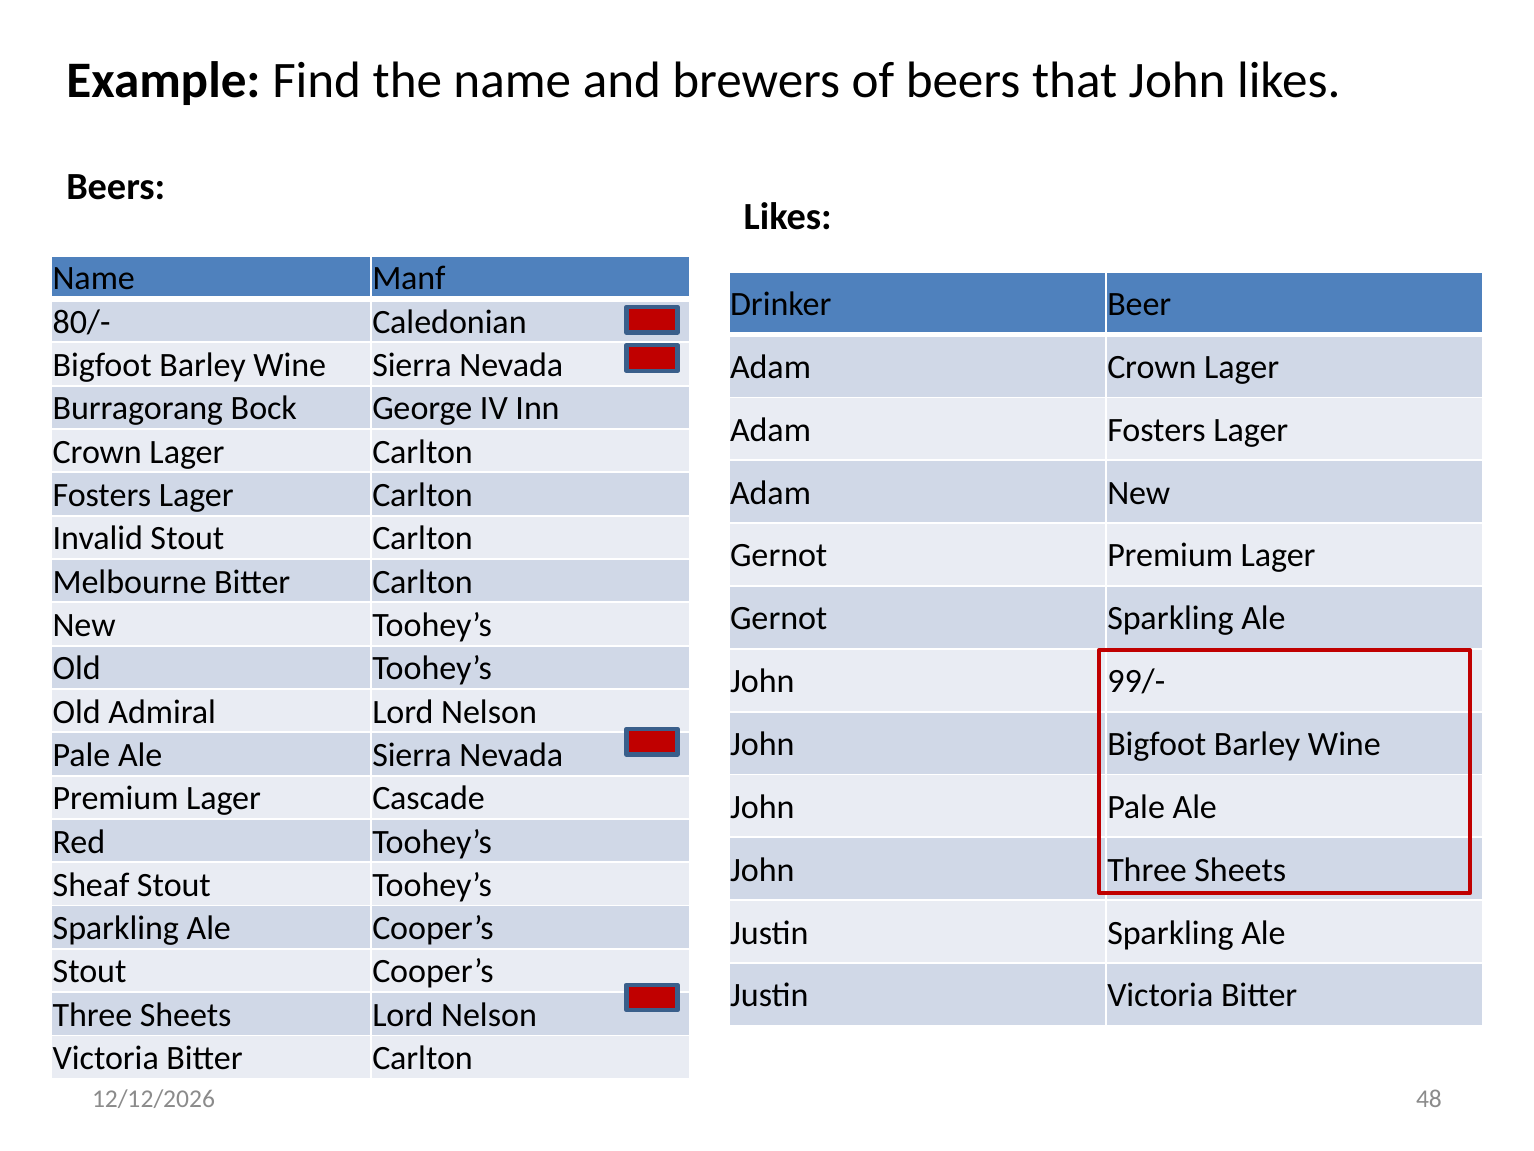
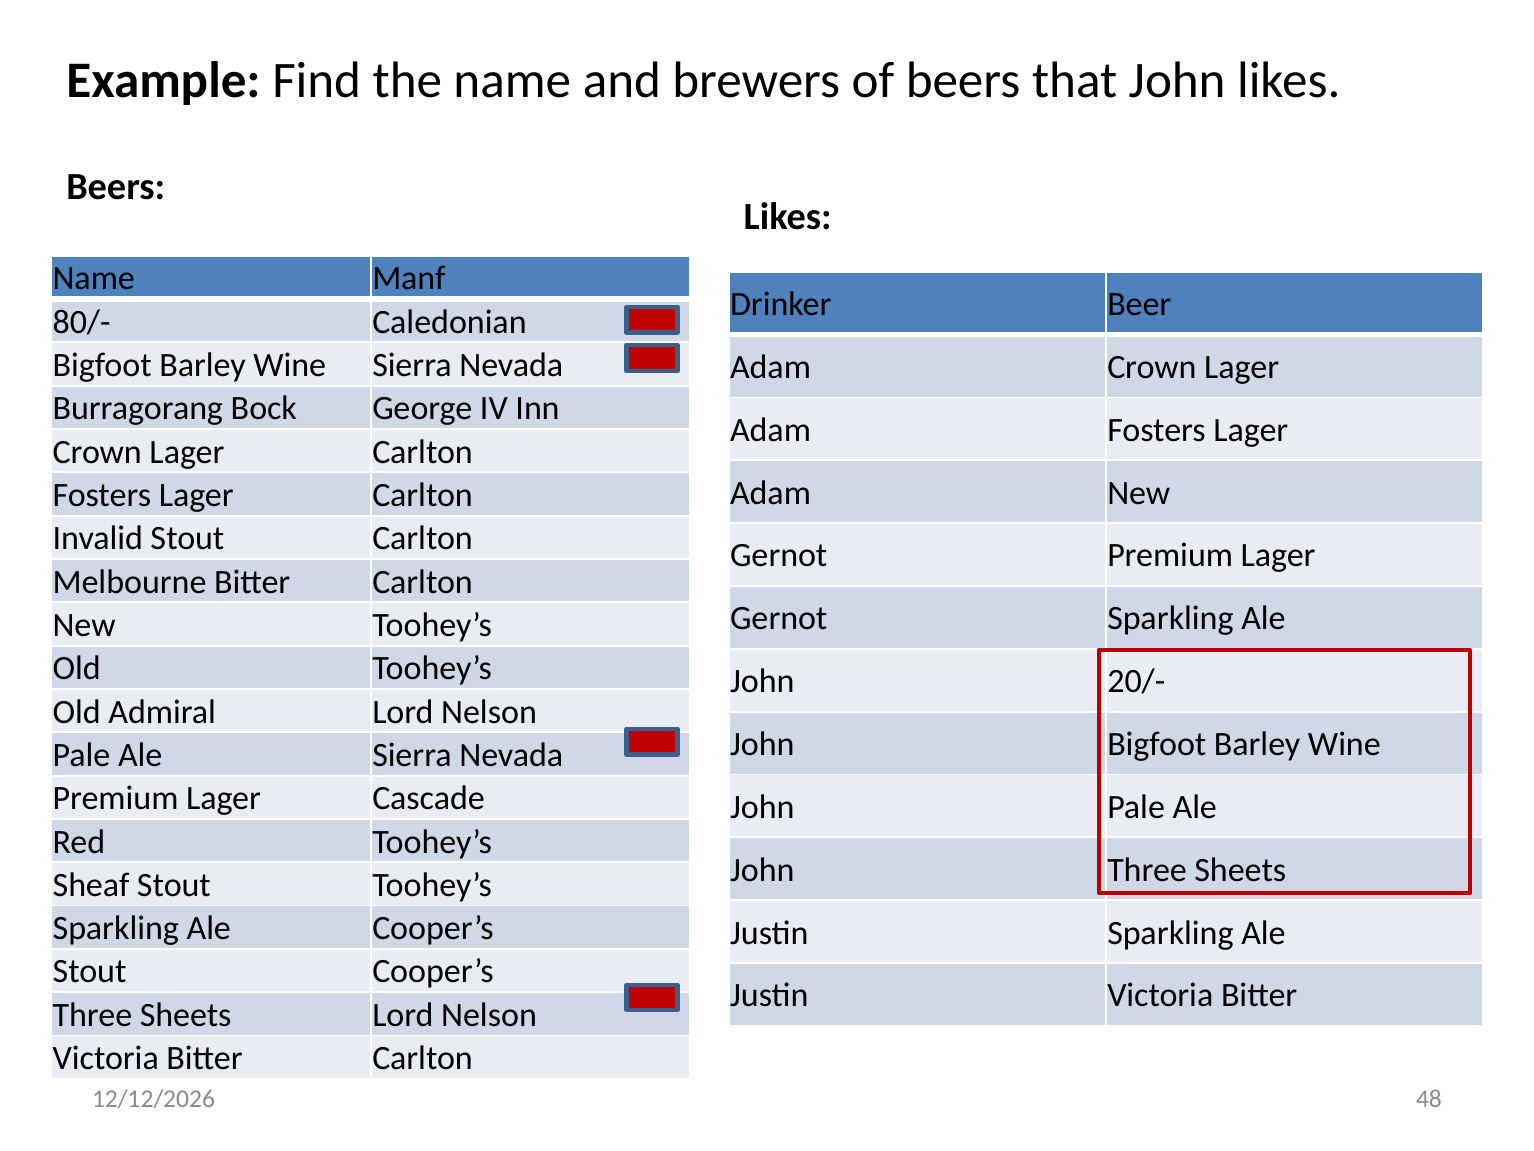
99/-: 99/- -> 20/-
